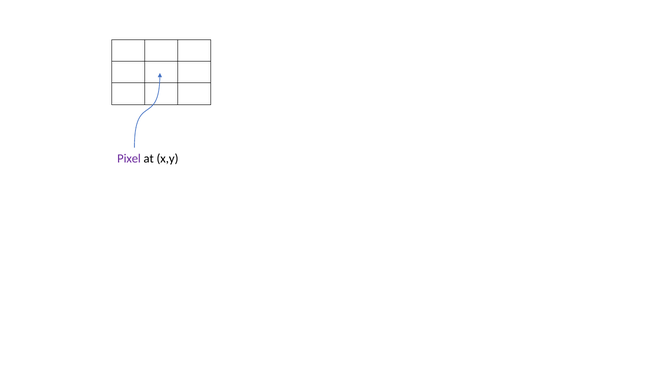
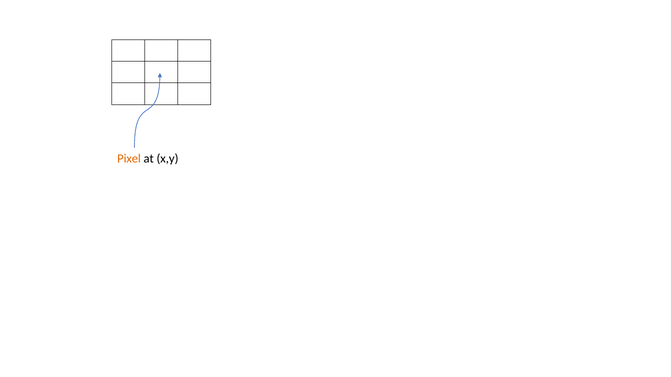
Pixel colour: purple -> orange
